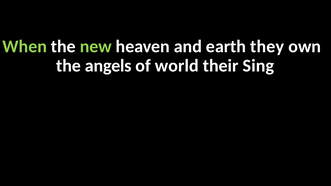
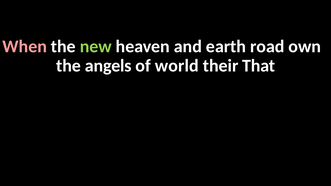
When colour: light green -> pink
they: they -> road
Sing: Sing -> That
